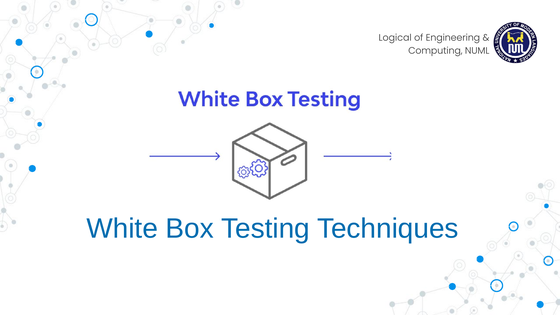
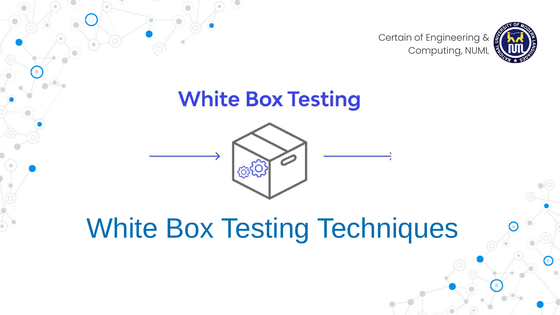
Logical: Logical -> Certain
